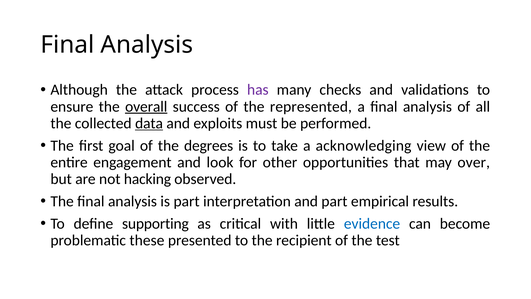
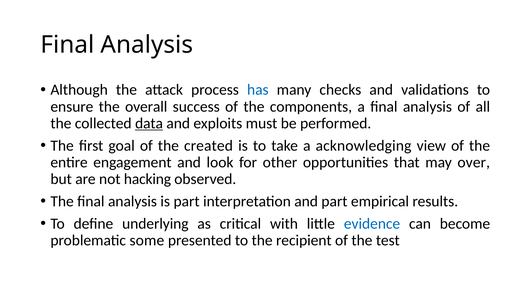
has colour: purple -> blue
overall underline: present -> none
represented: represented -> components
degrees: degrees -> created
supporting: supporting -> underlying
these: these -> some
